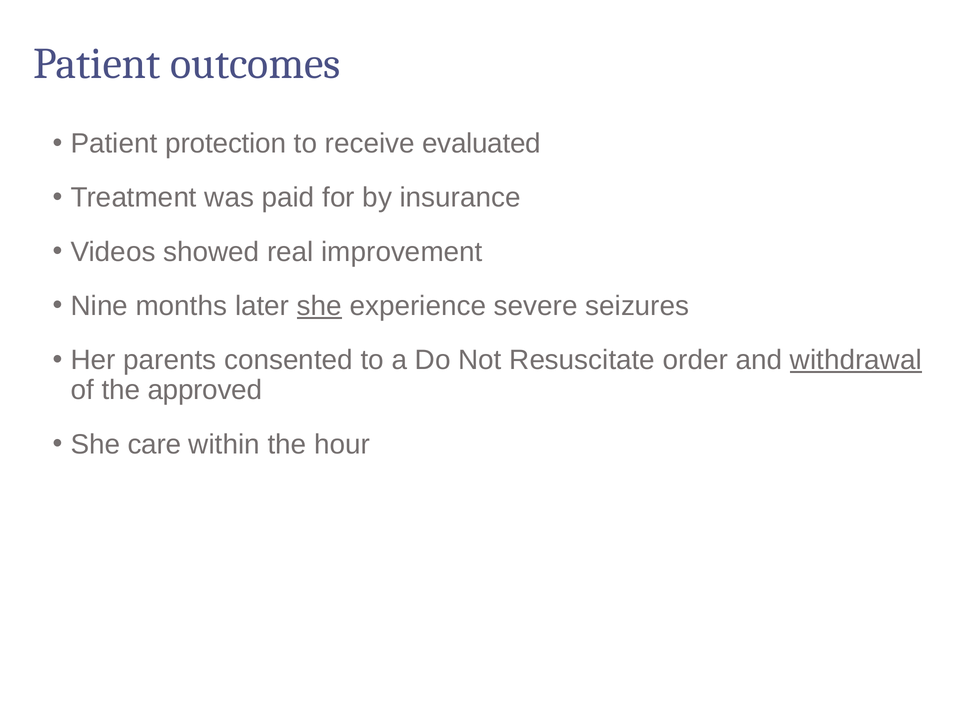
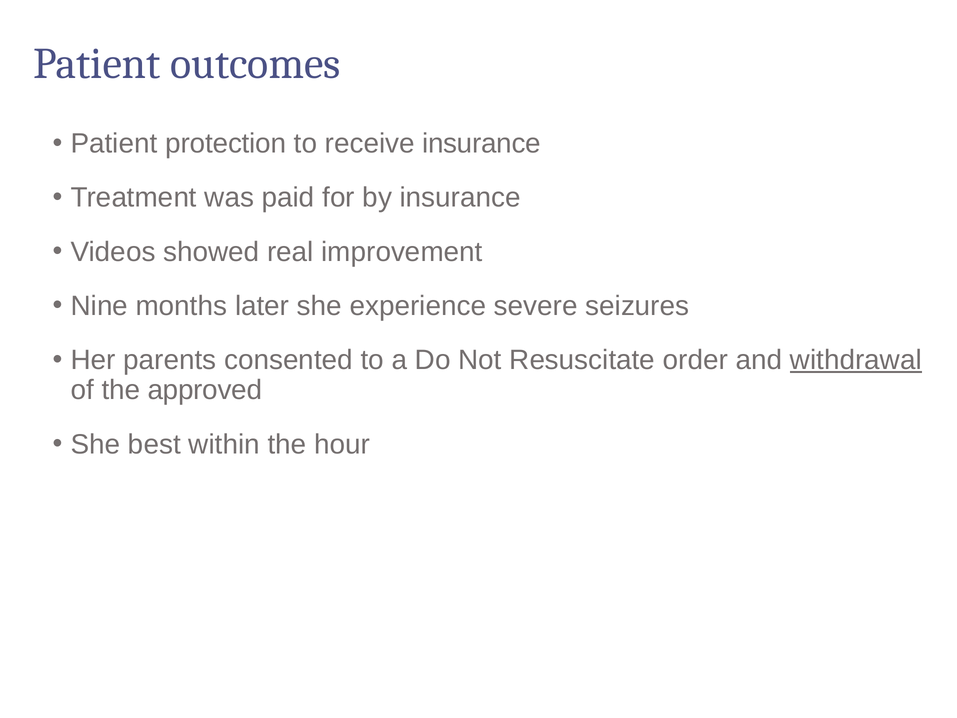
receive evaluated: evaluated -> insurance
she at (319, 306) underline: present -> none
care: care -> best
